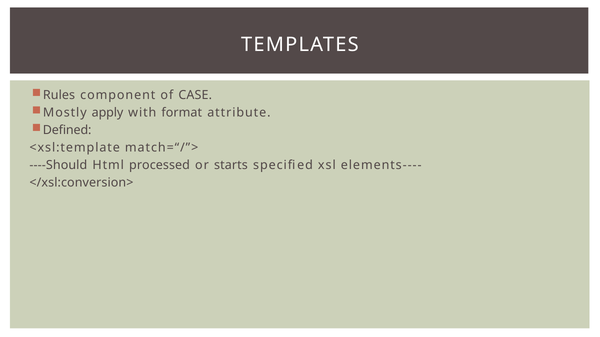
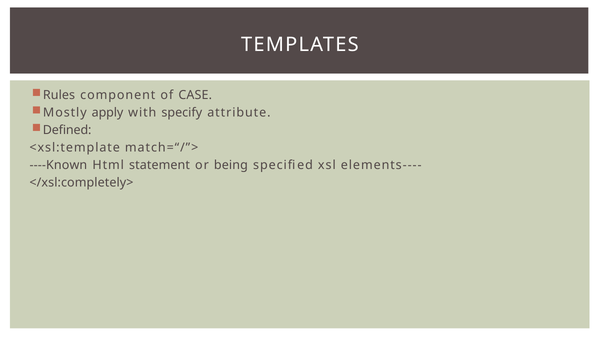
format: format -> specify
----Should: ----Should -> ----Known
processed: processed -> statement
starts: starts -> being
</xsl:conversion>: </xsl:conversion> -> </xsl:completely>
